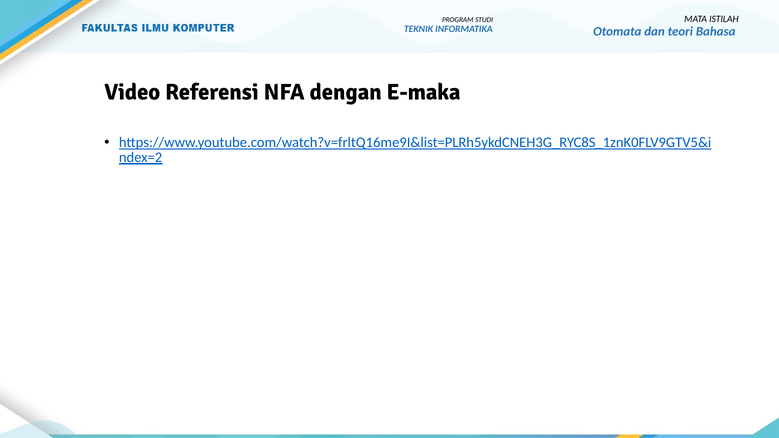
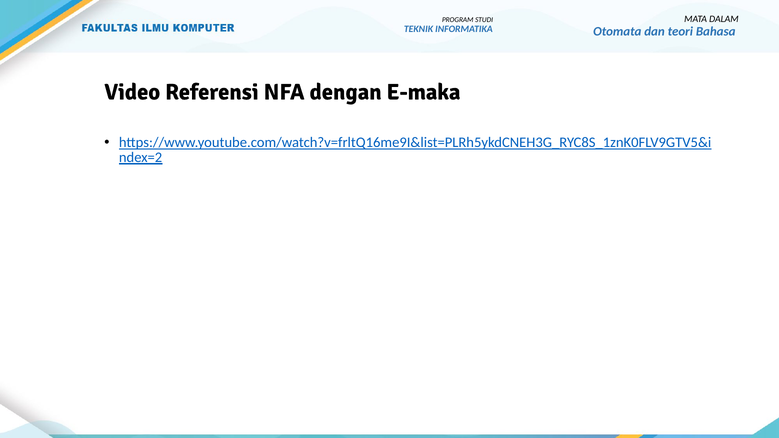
ISTILAH: ISTILAH -> DALAM
